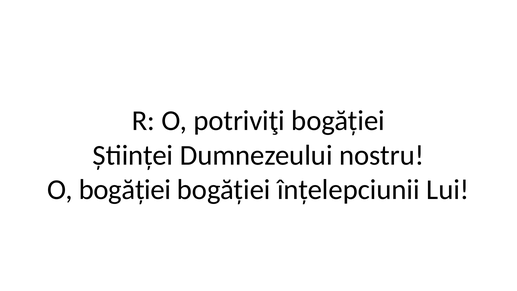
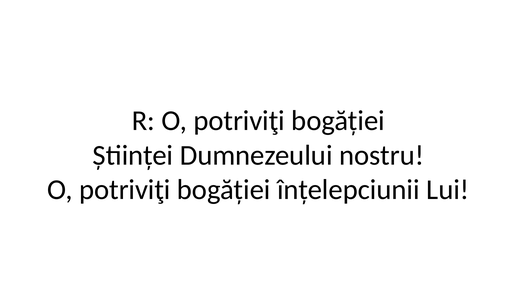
bogăției at (125, 190): bogăției -> potriviţi
